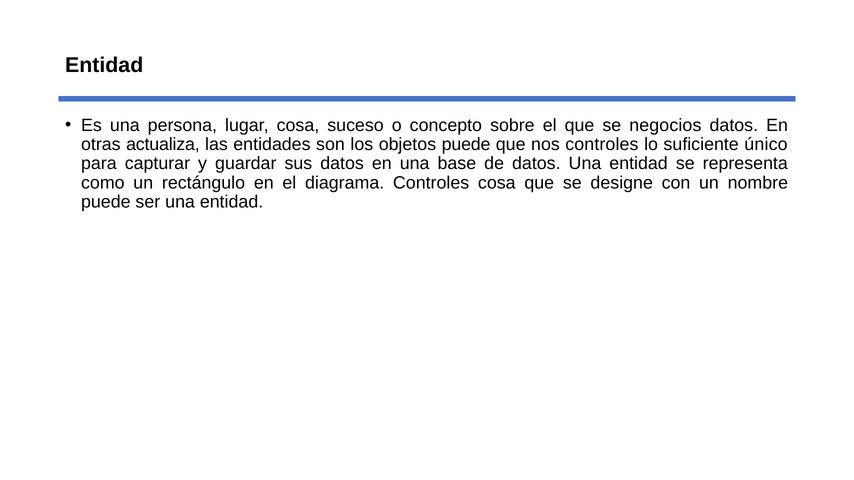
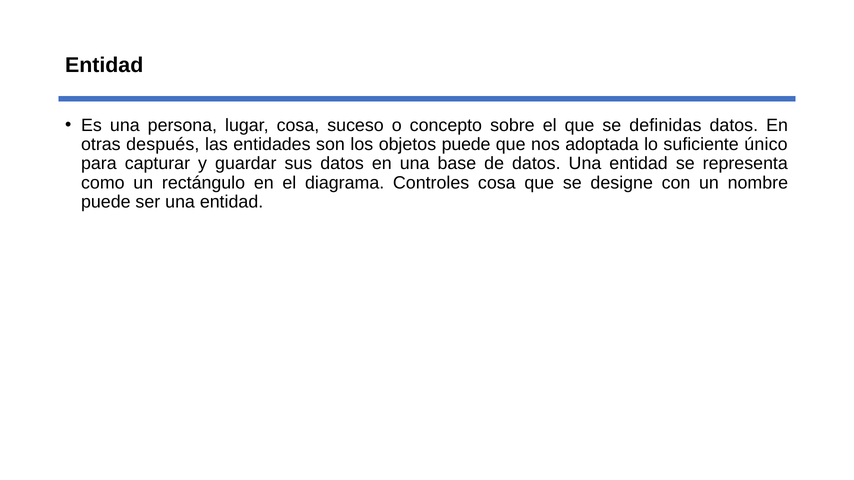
negocios: negocios -> definidas
actualiza: actualiza -> después
nos controles: controles -> adoptada
